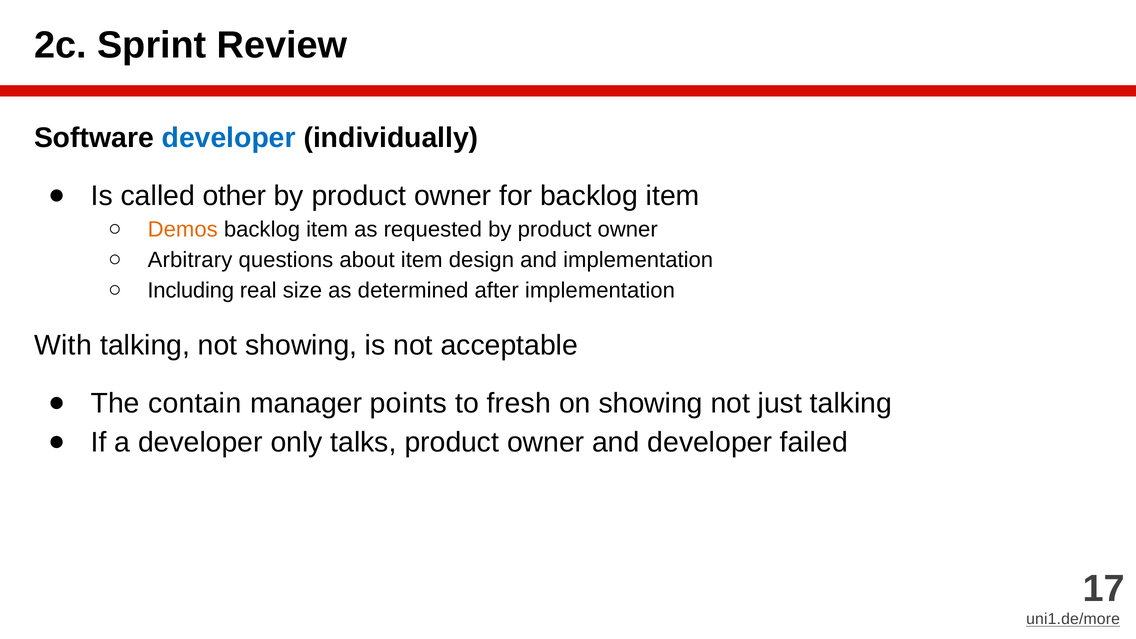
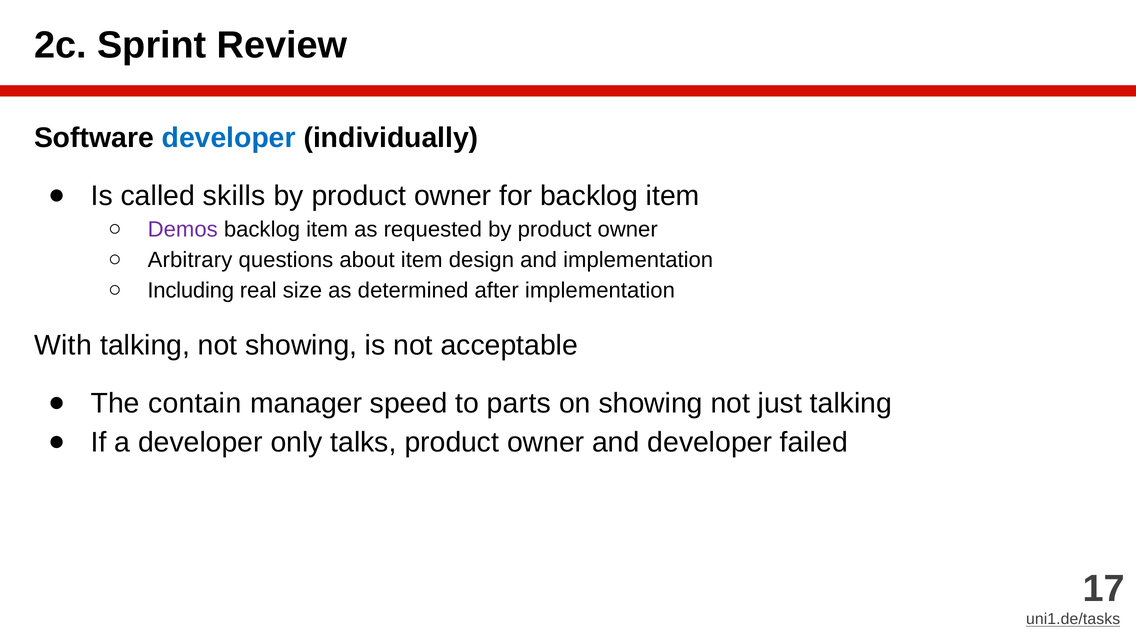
other: other -> skills
Demos colour: orange -> purple
points: points -> speed
fresh: fresh -> parts
uni1.de/more: uni1.de/more -> uni1.de/tasks
